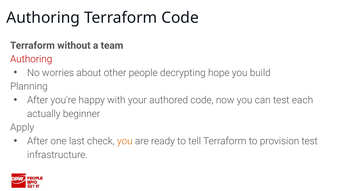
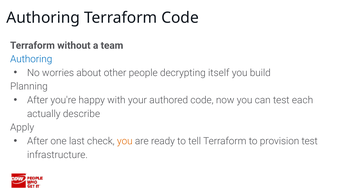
Authoring at (31, 59) colour: red -> blue
hope: hope -> itself
beginner: beginner -> describe
